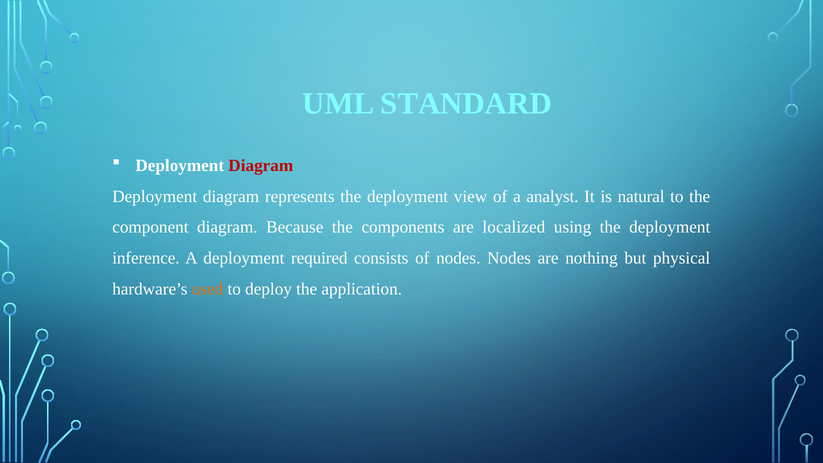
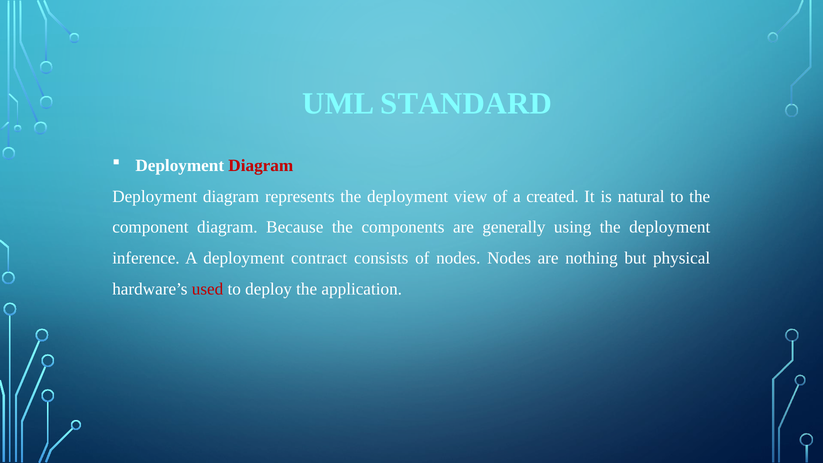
analyst: analyst -> created
localized: localized -> generally
required: required -> contract
used colour: orange -> red
